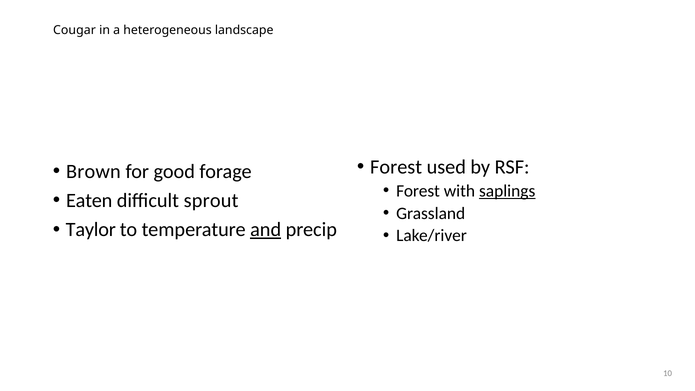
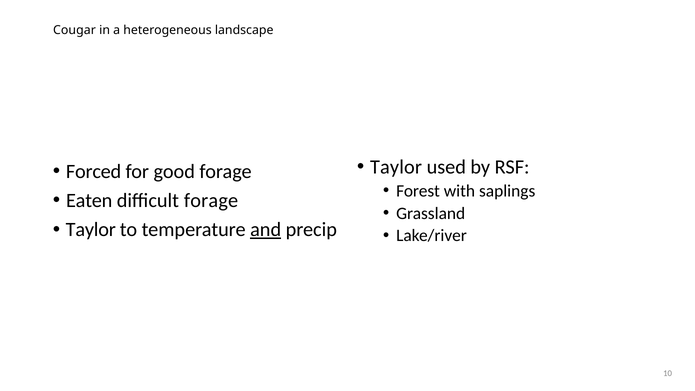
Forest at (396, 167): Forest -> Taylor
Brown: Brown -> Forced
saplings underline: present -> none
difficult sprout: sprout -> forage
